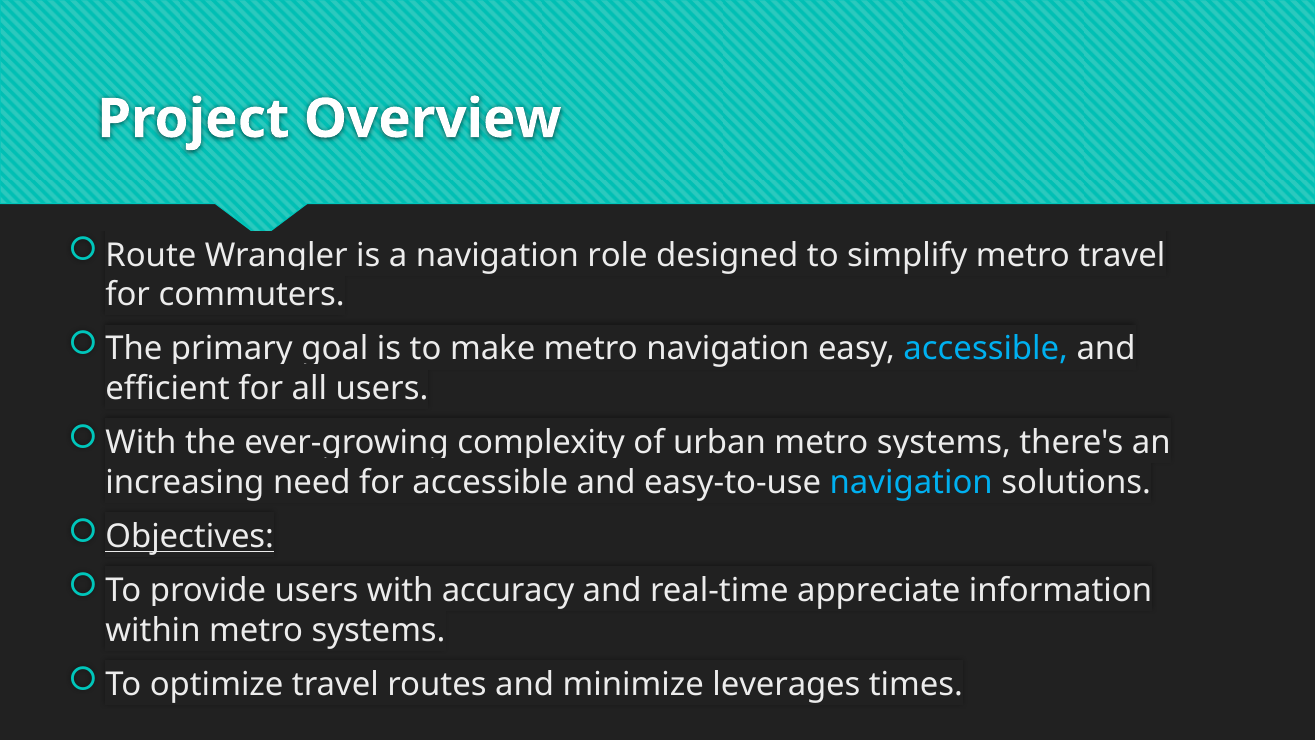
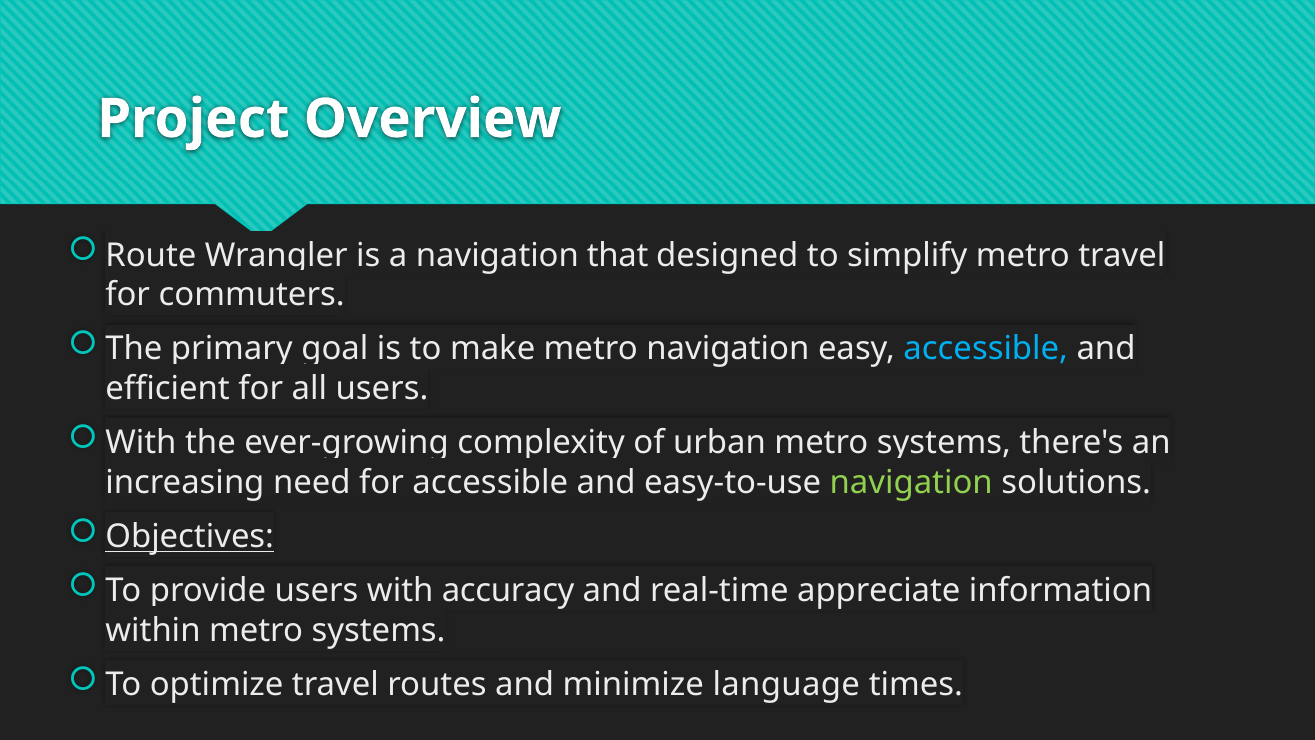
role: role -> that
navigation at (911, 482) colour: light blue -> light green
leverages: leverages -> language
